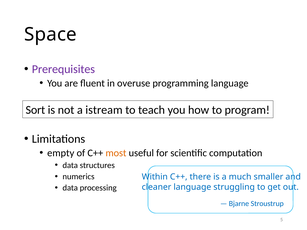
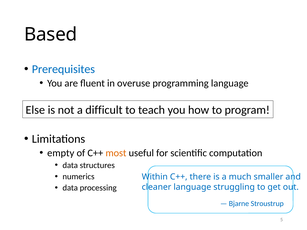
Space: Space -> Based
Prerequisites colour: purple -> blue
Sort: Sort -> Else
istream: istream -> difficult
